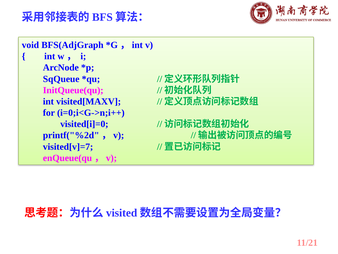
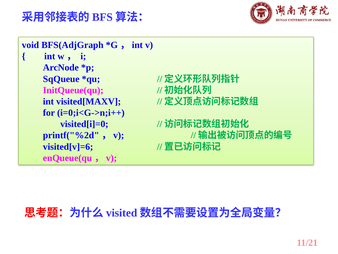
visited[v]=7: visited[v]=7 -> visited[v]=6
